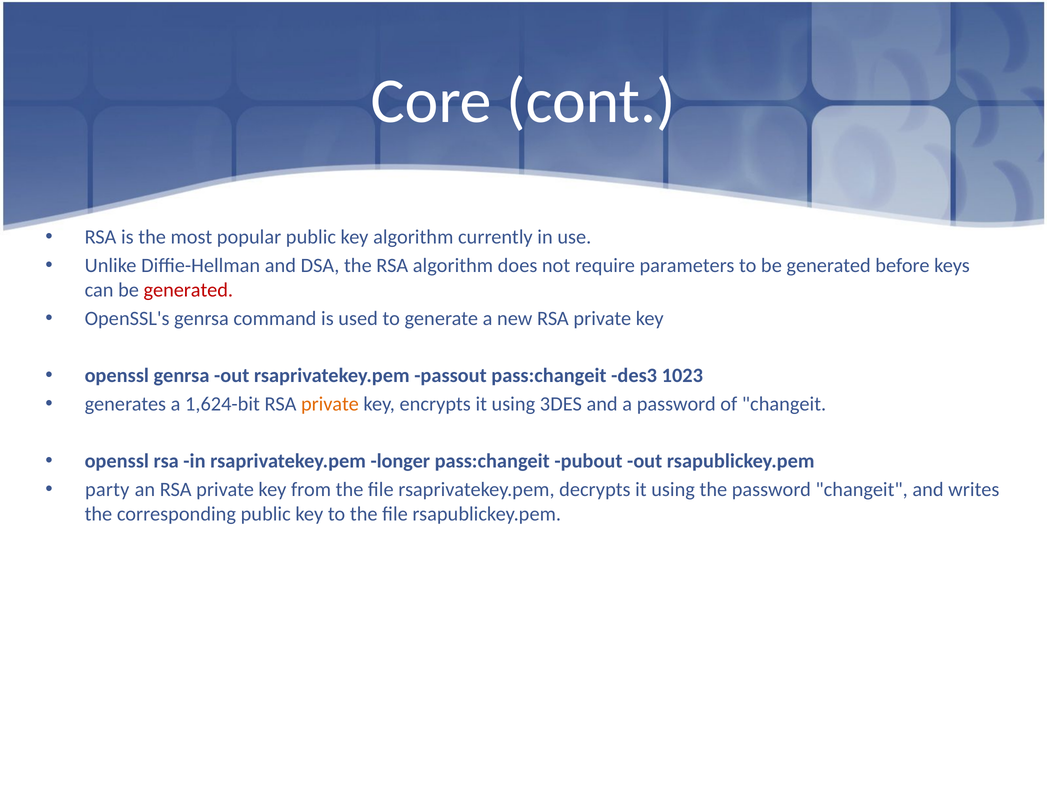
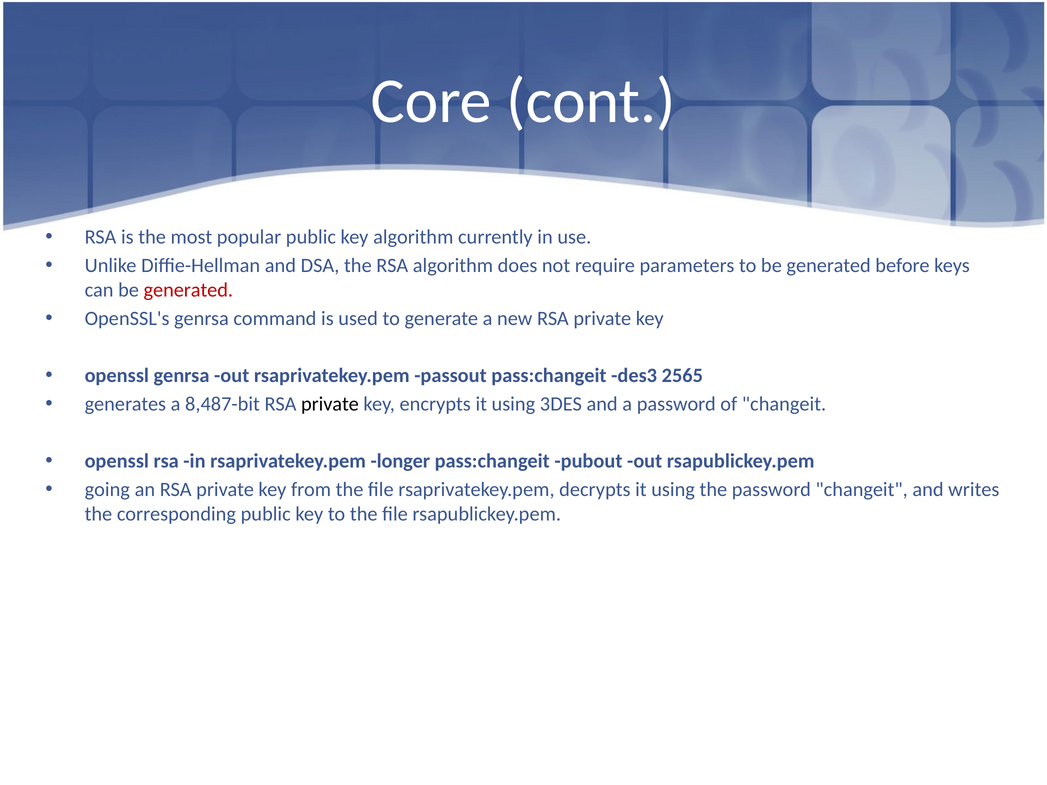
1023: 1023 -> 2565
1,624-bit: 1,624-bit -> 8,487-bit
private at (330, 404) colour: orange -> black
party: party -> going
